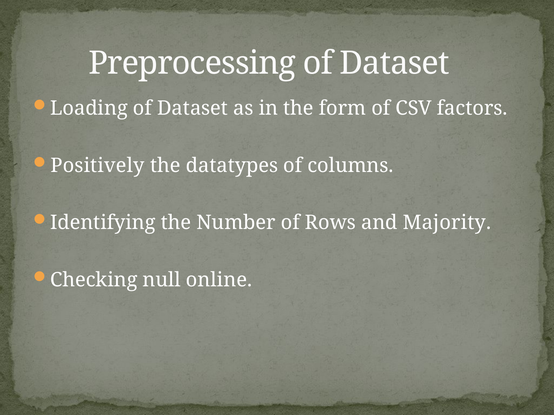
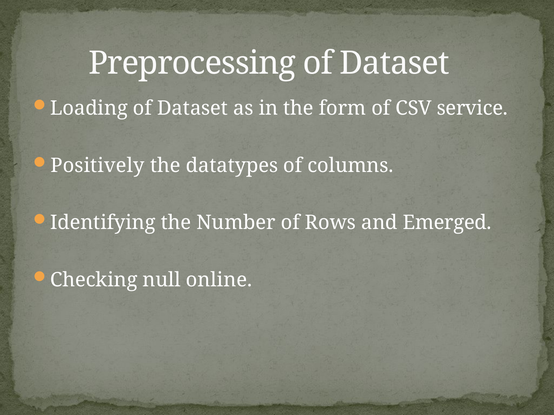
factors: factors -> service
Majority: Majority -> Emerged
